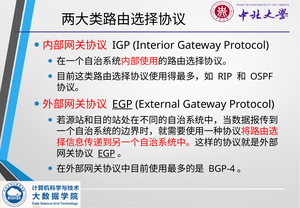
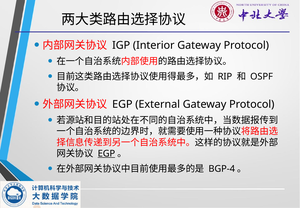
EGP at (122, 104) underline: present -> none
